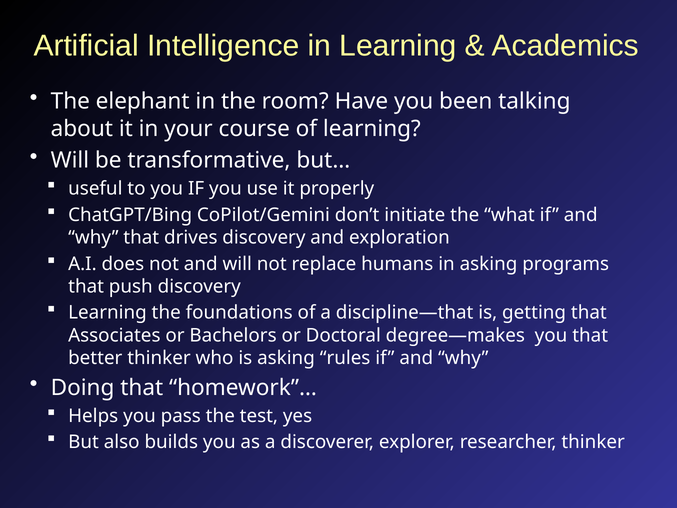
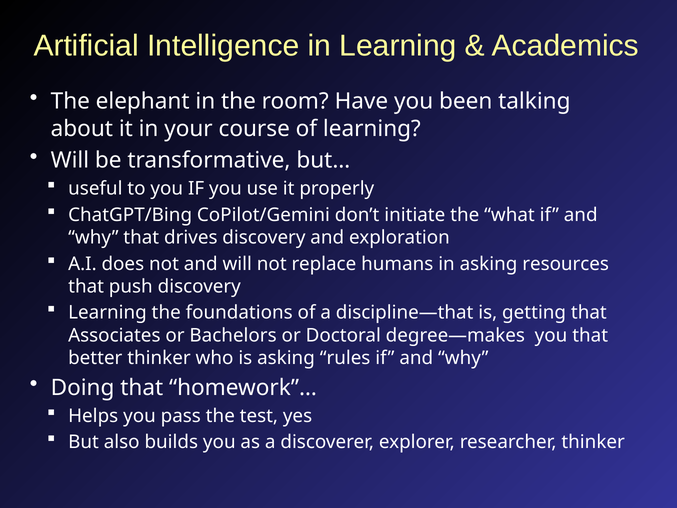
programs: programs -> resources
